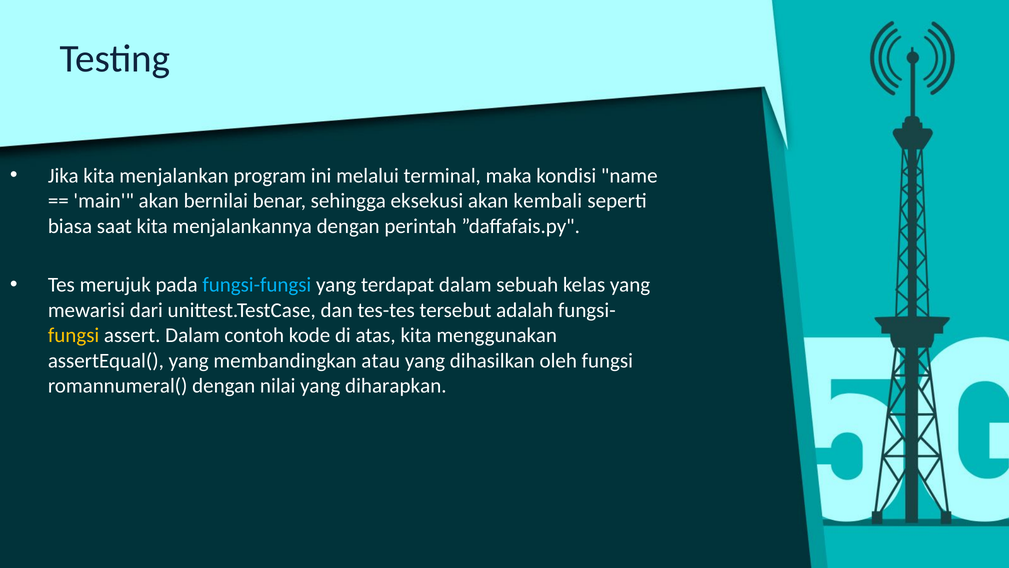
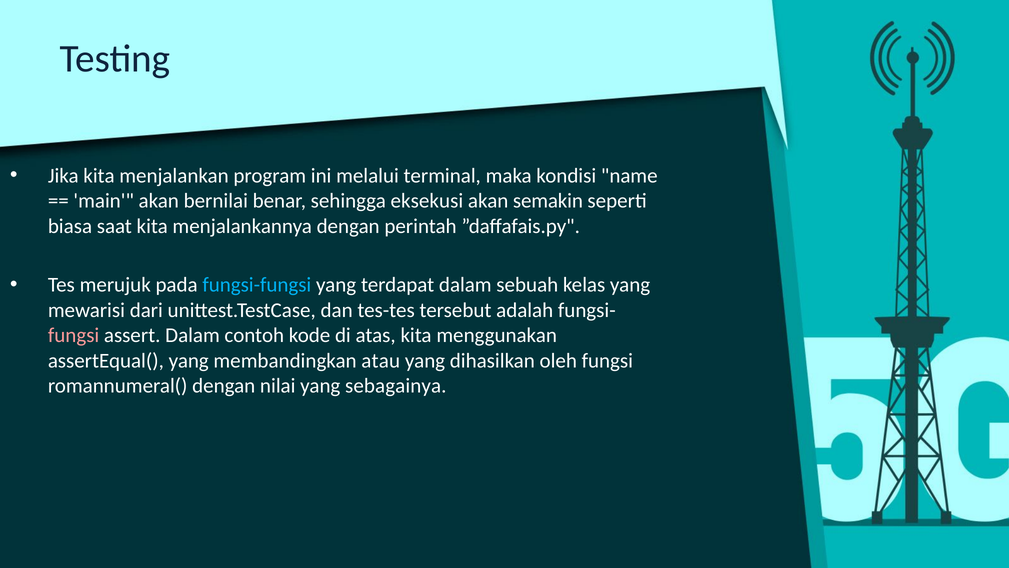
kembali: kembali -> semakin
fungsi at (74, 335) colour: yellow -> pink
diharapkan: diharapkan -> sebagainya
